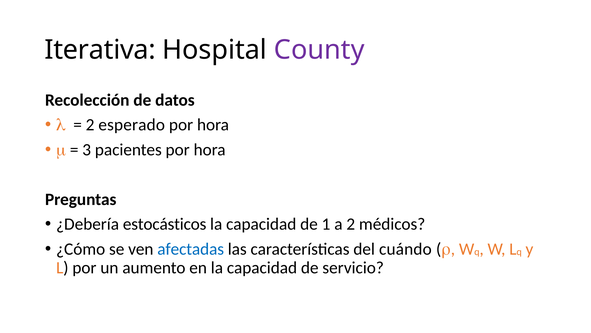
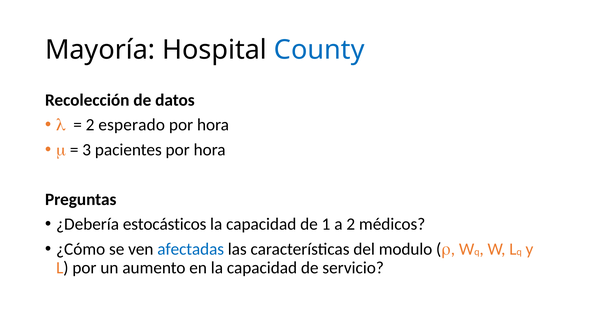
Iterativa: Iterativa -> Mayoría
County colour: purple -> blue
cuándo: cuándo -> modulo
